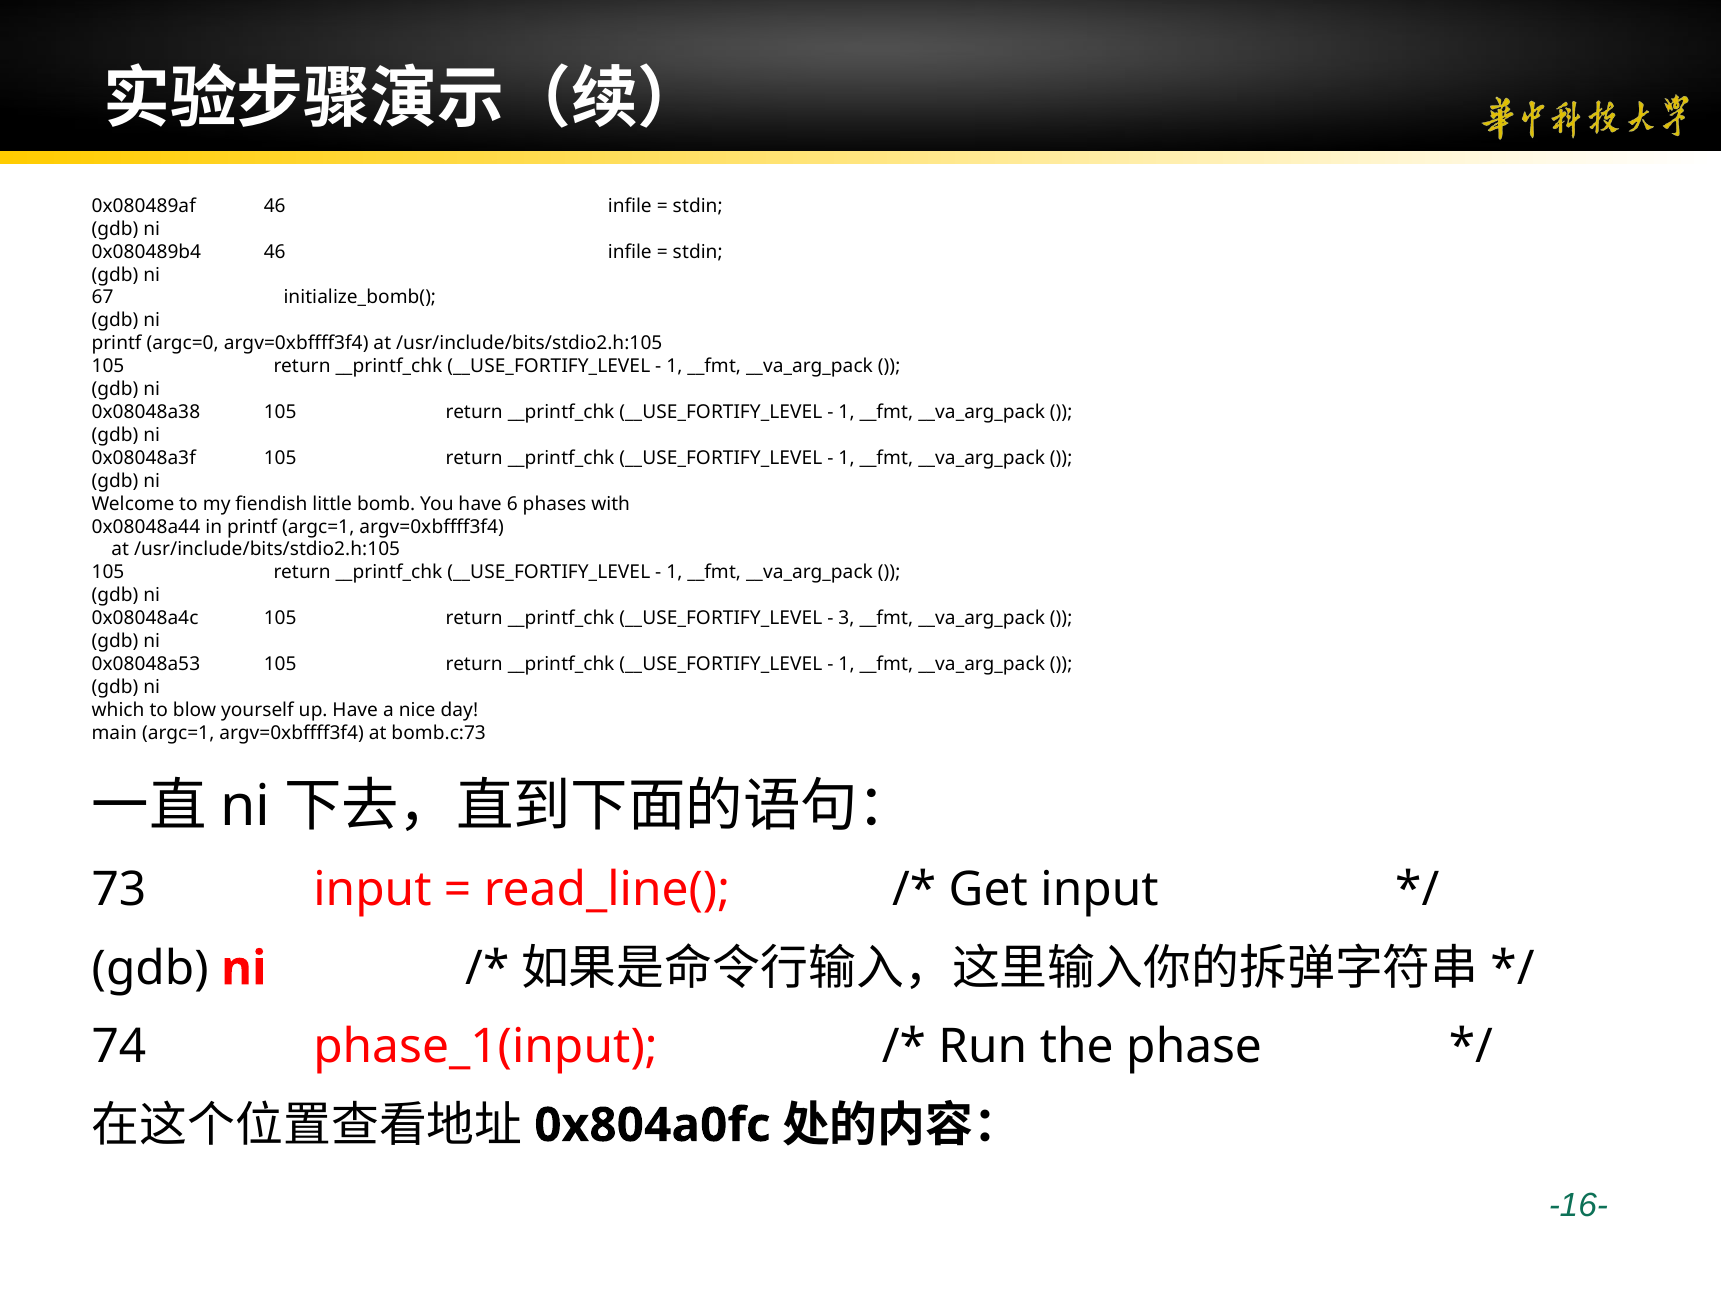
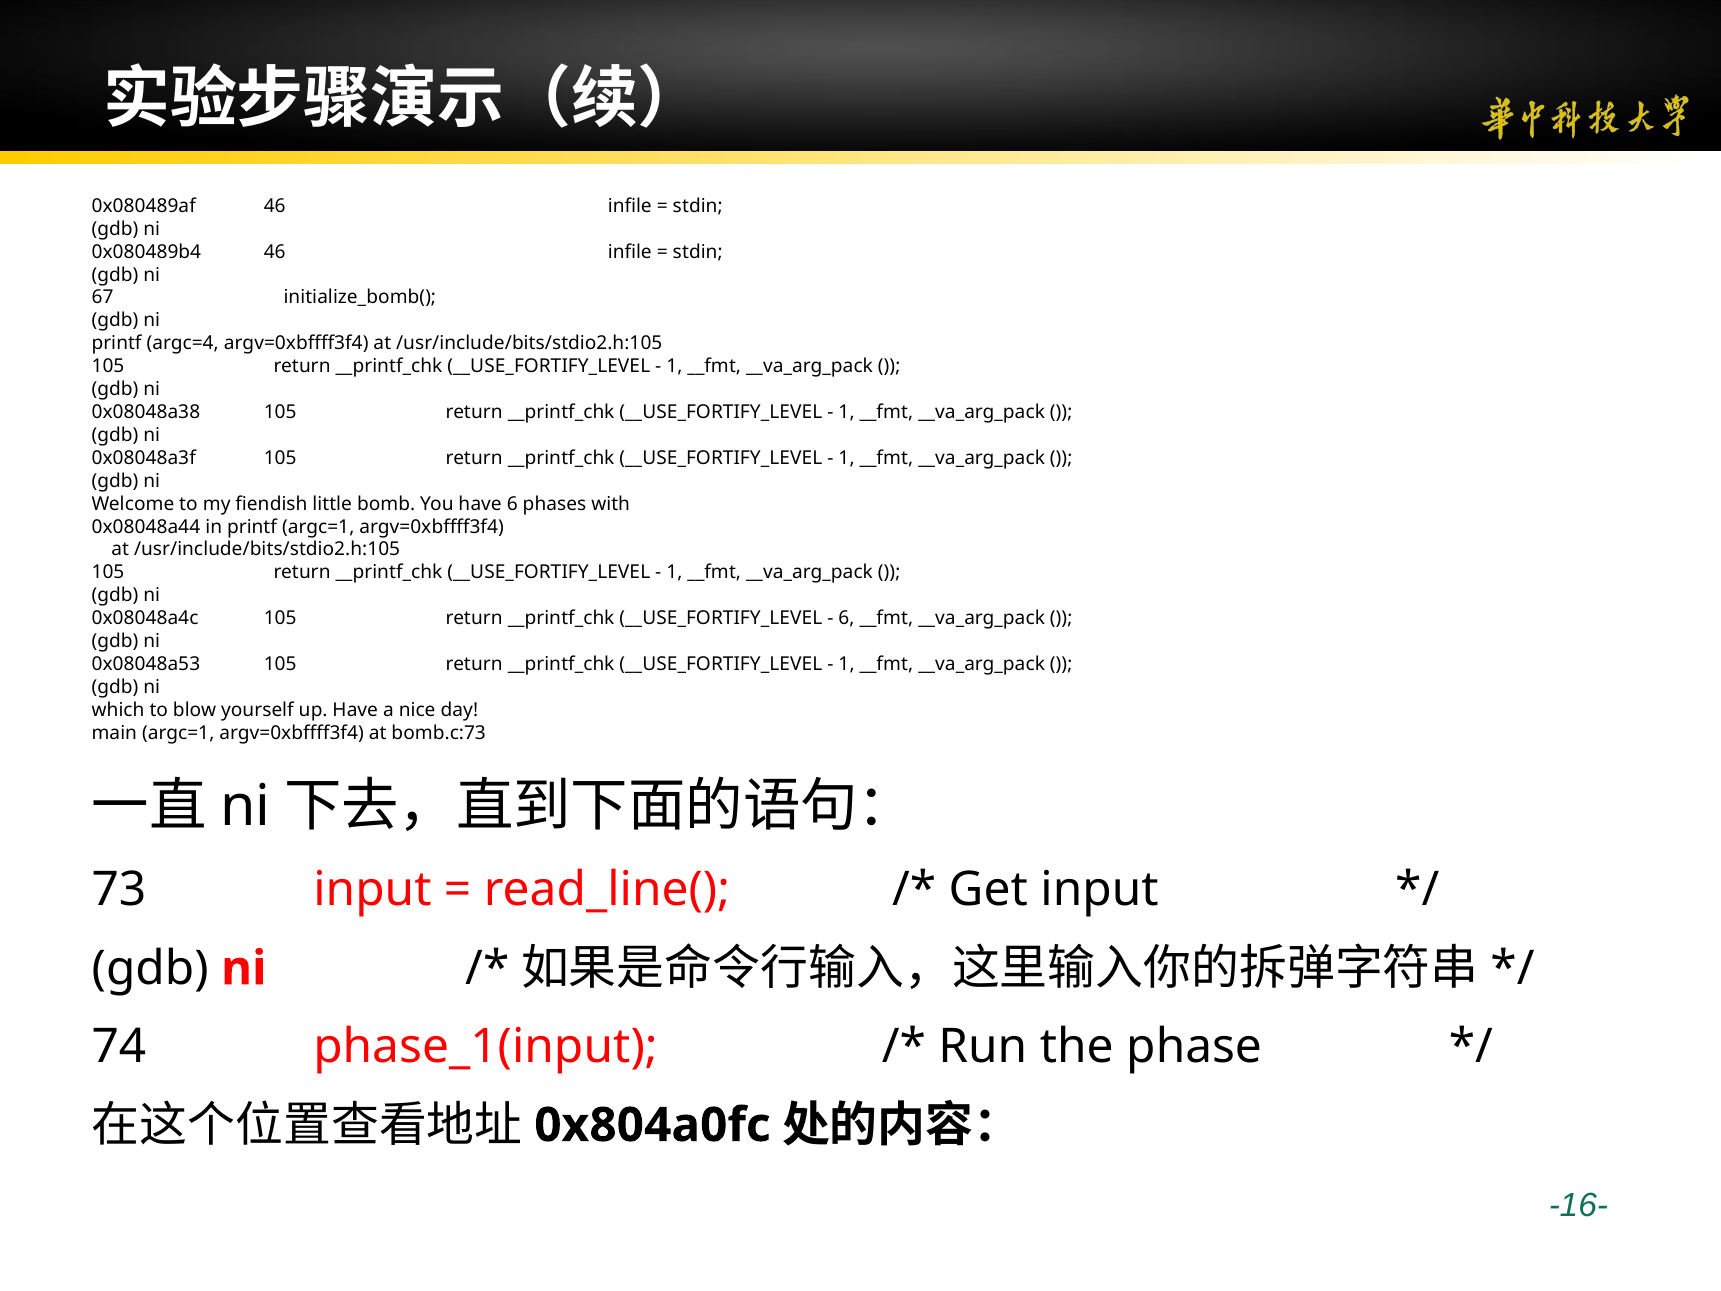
argc=0: argc=0 -> argc=4
3 at (847, 618): 3 -> 6
